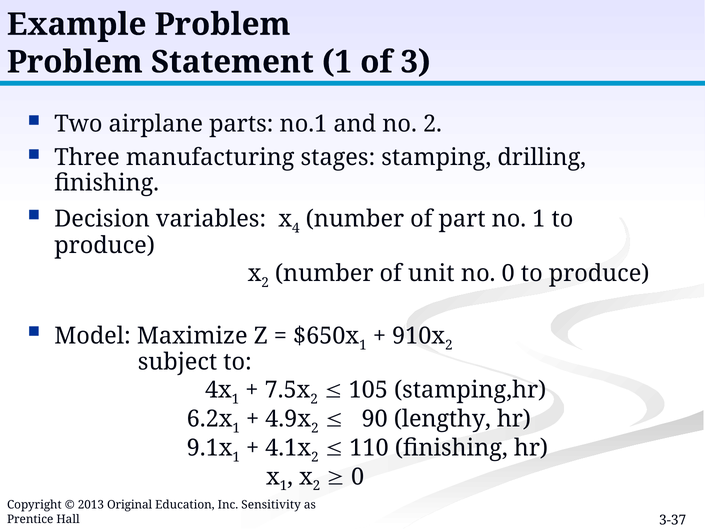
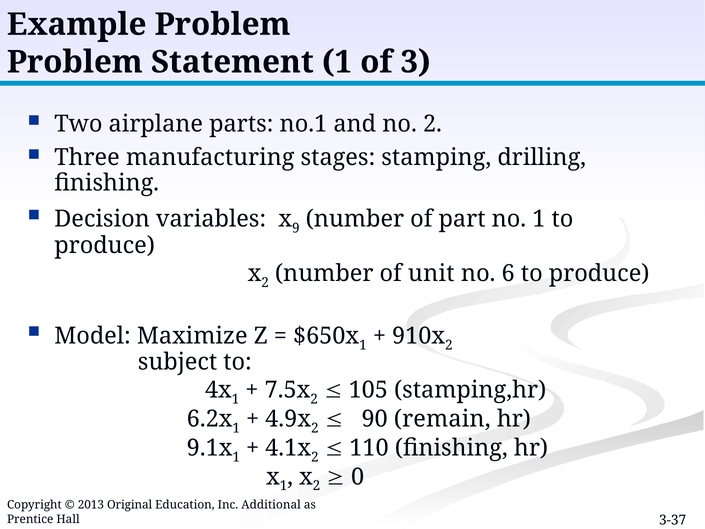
4: 4 -> 9
no 0: 0 -> 6
lengthy: lengthy -> remain
Sensitivity: Sensitivity -> Additional
